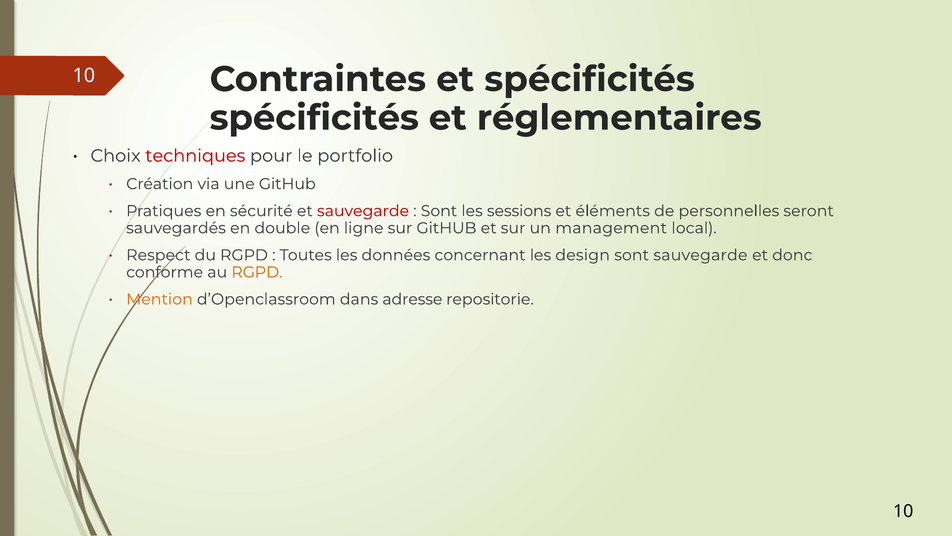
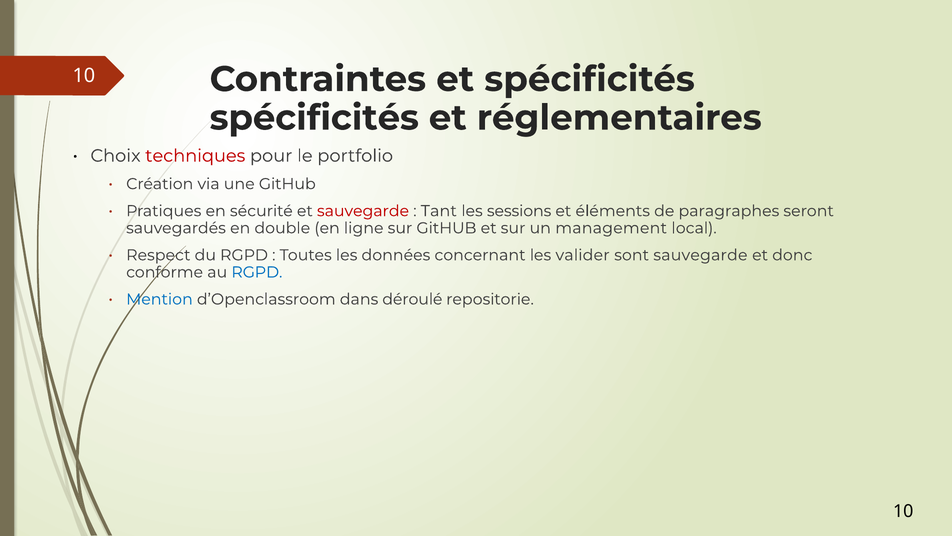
Sont at (439, 211): Sont -> Tant
personnelles: personnelles -> paragraphes
design: design -> valider
RGPD at (257, 272) colour: orange -> blue
Mention colour: orange -> blue
adresse: adresse -> déroulé
